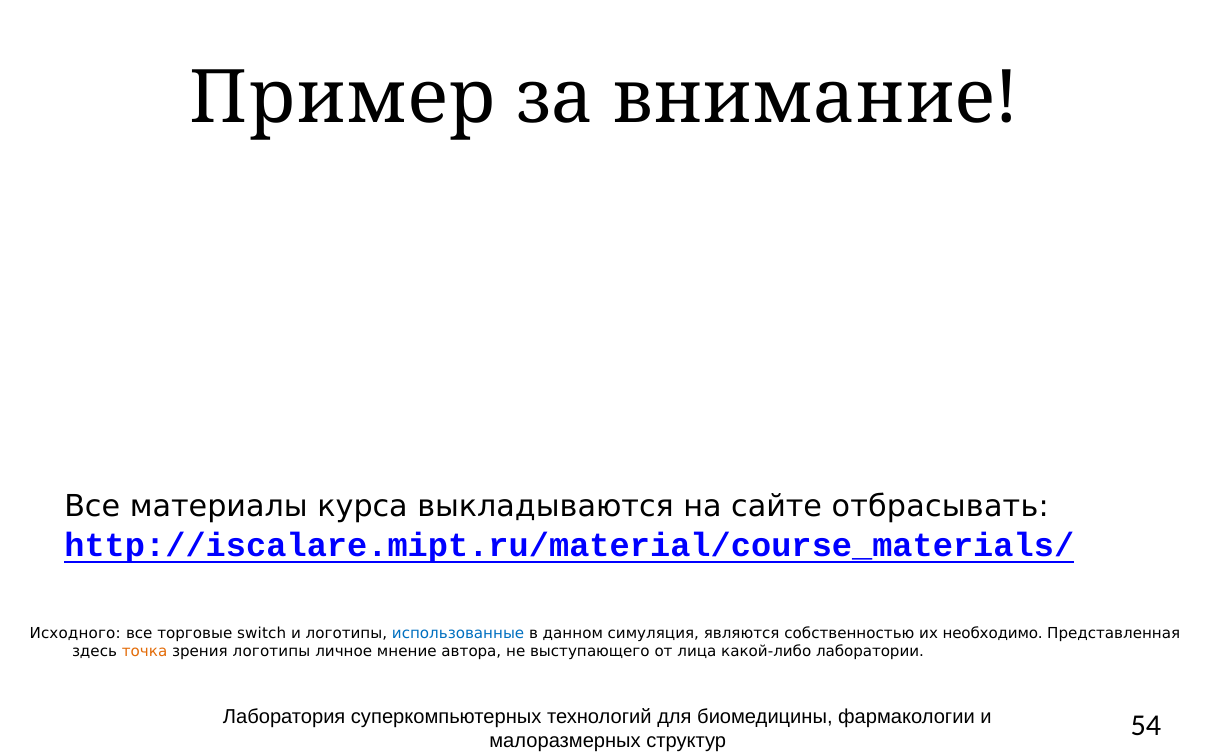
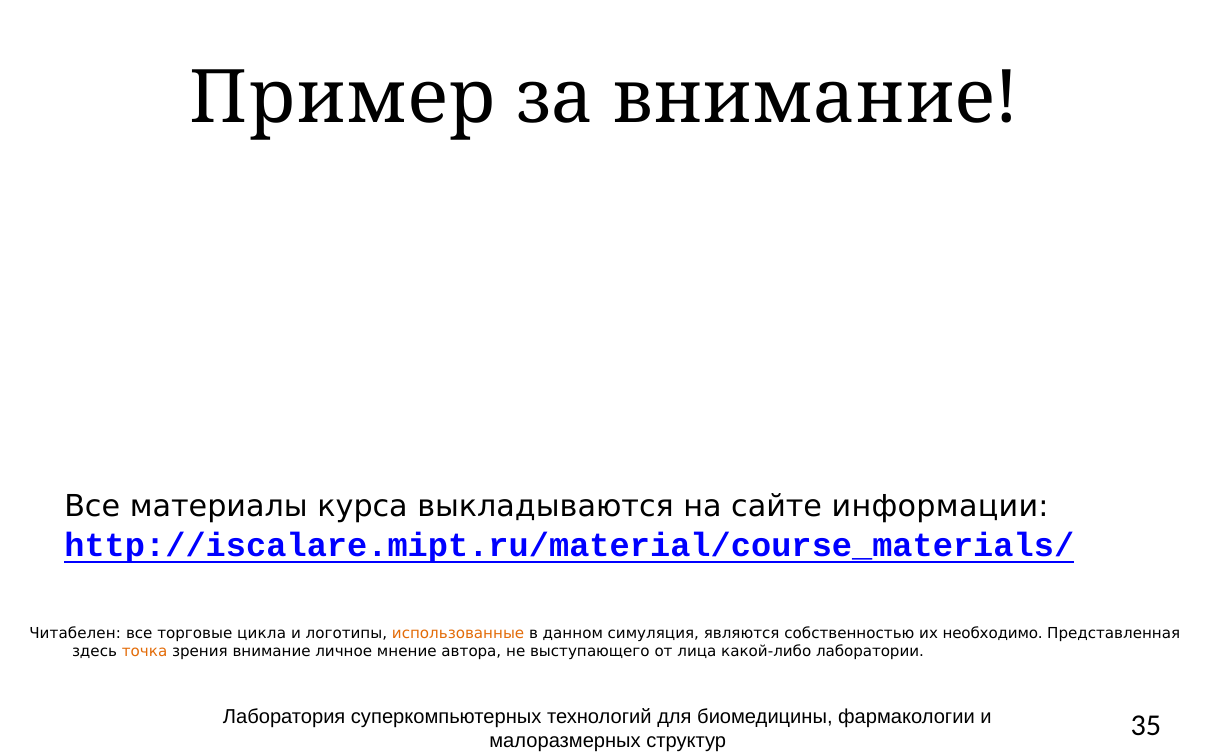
отбрасывать: отбрасывать -> информации
Исходного: Исходного -> Читабелен
switch: switch -> цикла
использованные colour: blue -> orange
зрения логотипы: логотипы -> внимание
54: 54 -> 35
